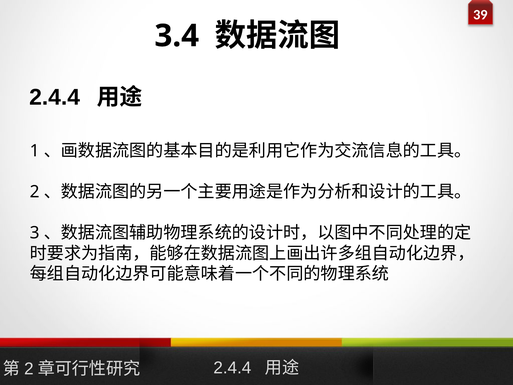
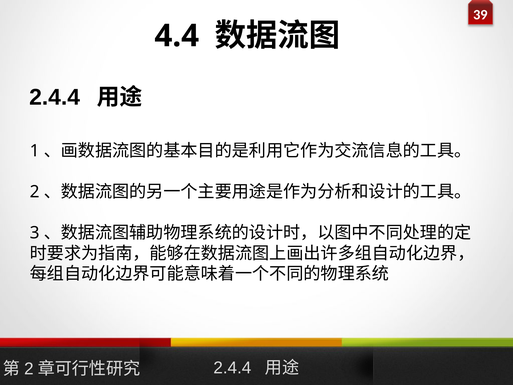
3.4: 3.4 -> 4.4
